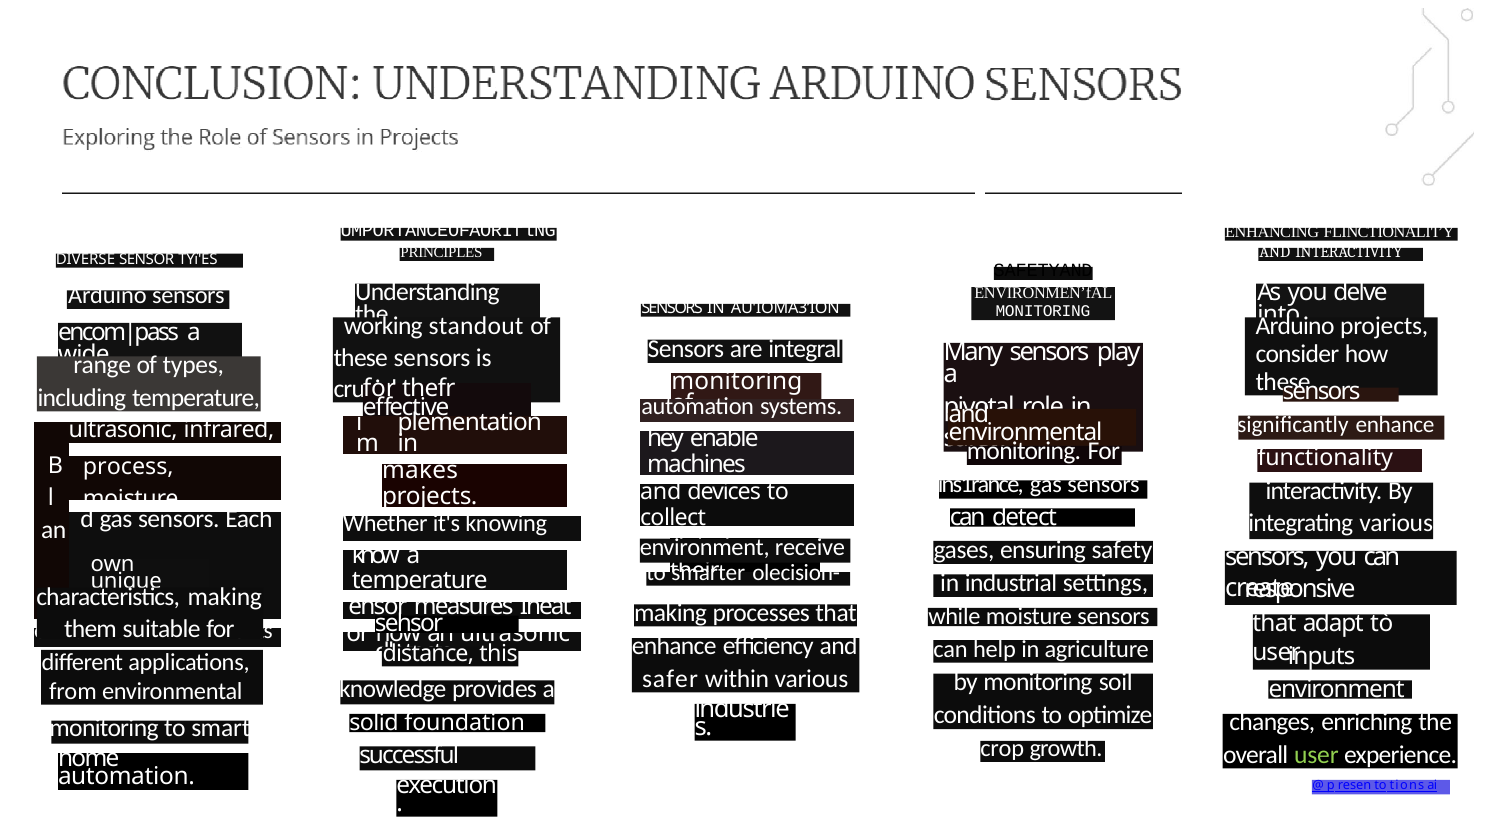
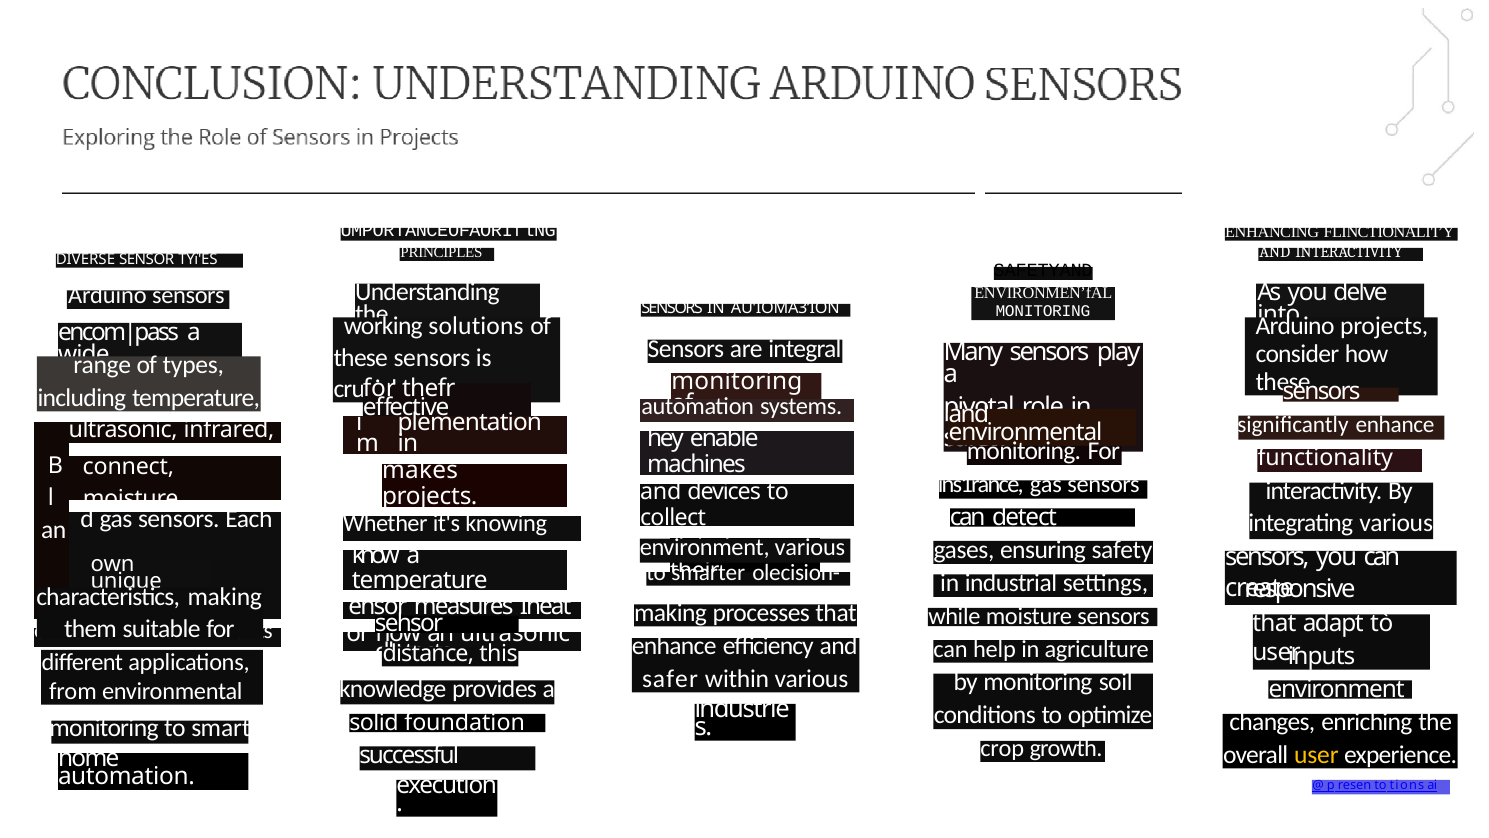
standout: standout -> solutions
process: process -> connect
receive at (810, 547): receive -> various
user at (1316, 754) colour: light green -> yellow
